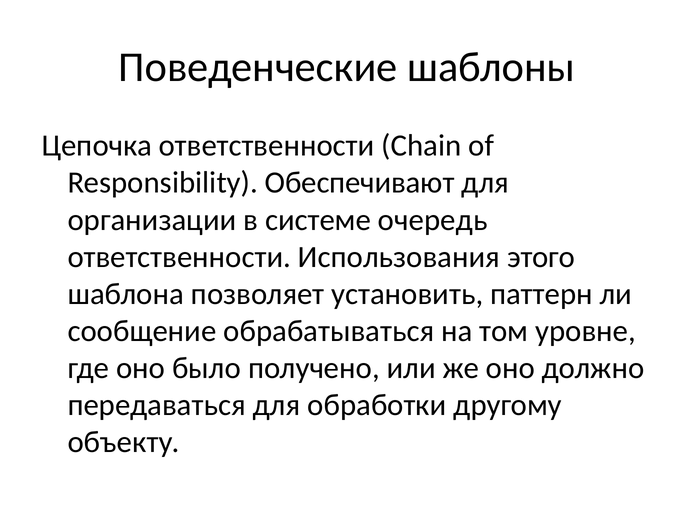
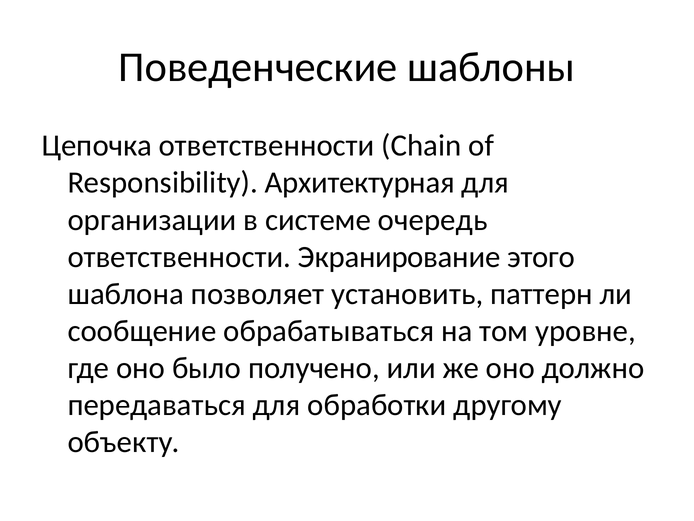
Обеспечивают: Обеспечивают -> Архитектурная
Использования: Использования -> Экранирование
